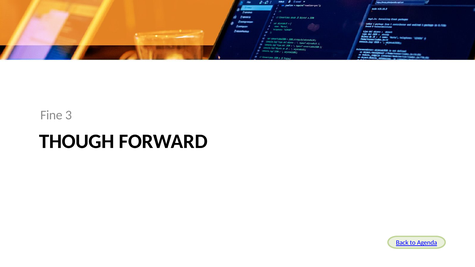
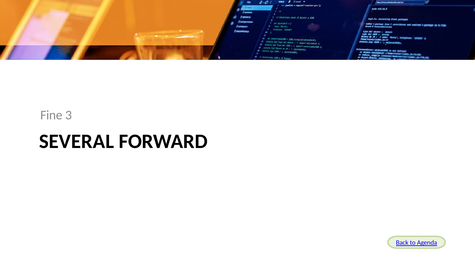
THOUGH: THOUGH -> SEVERAL
